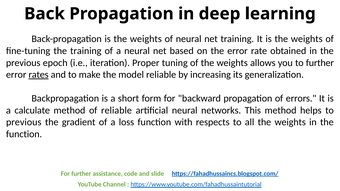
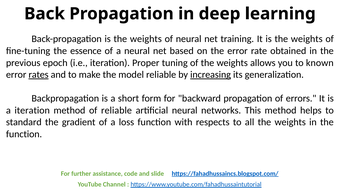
the training: training -> essence
to further: further -> known
increasing underline: none -> present
a calculate: calculate -> iteration
previous at (24, 122): previous -> standard
